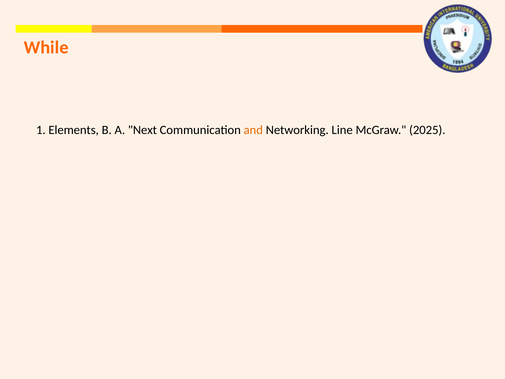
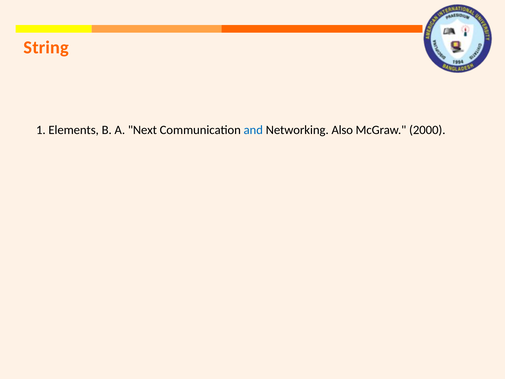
While: While -> String
and colour: orange -> blue
Line: Line -> Also
2025: 2025 -> 2000
